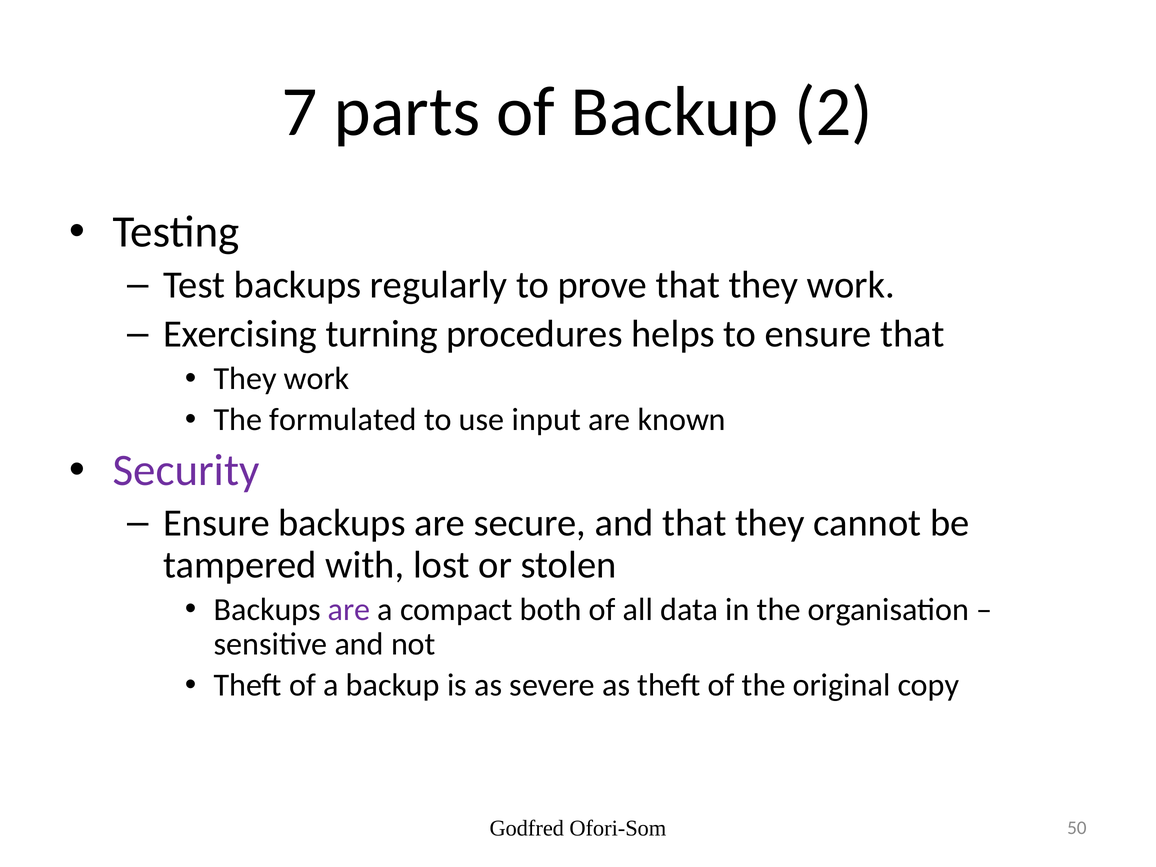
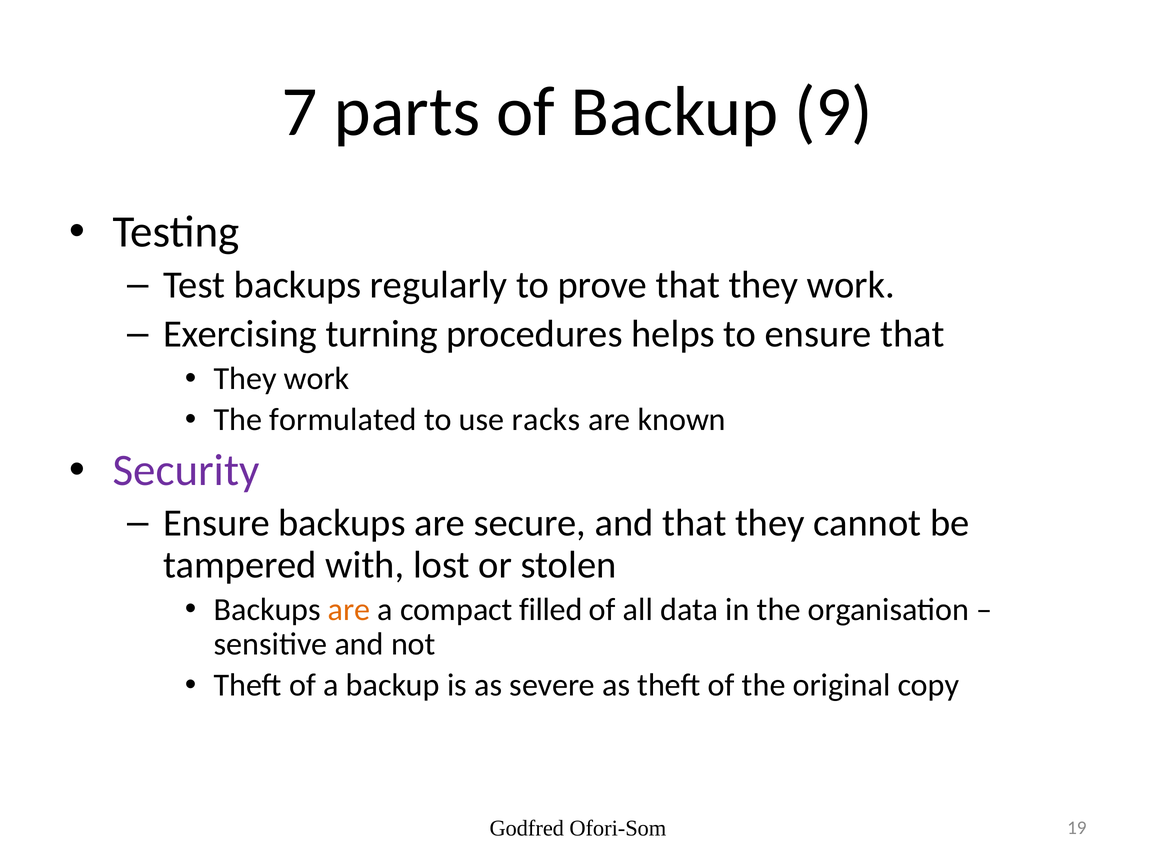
2: 2 -> 9
input: input -> racks
are at (349, 609) colour: purple -> orange
both: both -> filled
50: 50 -> 19
